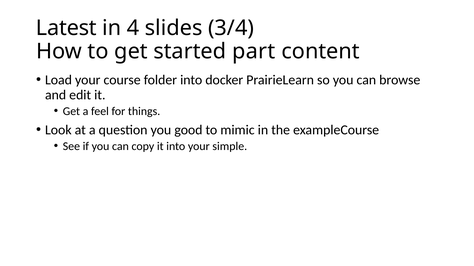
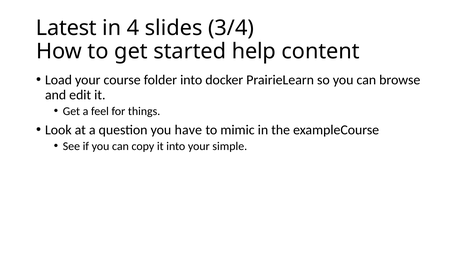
part: part -> help
good: good -> have
